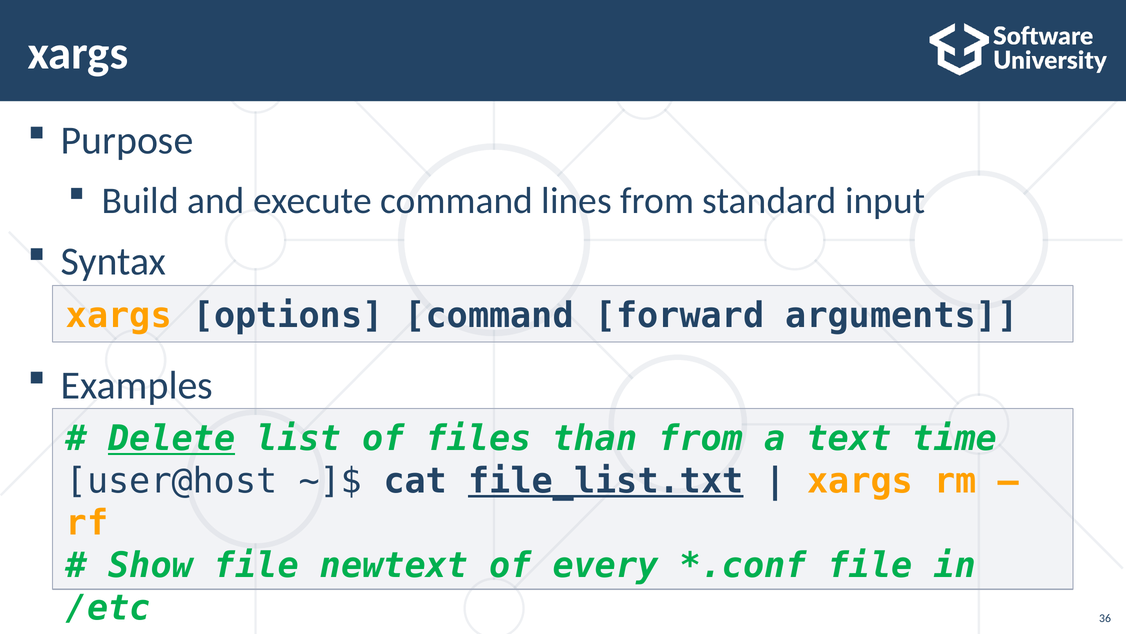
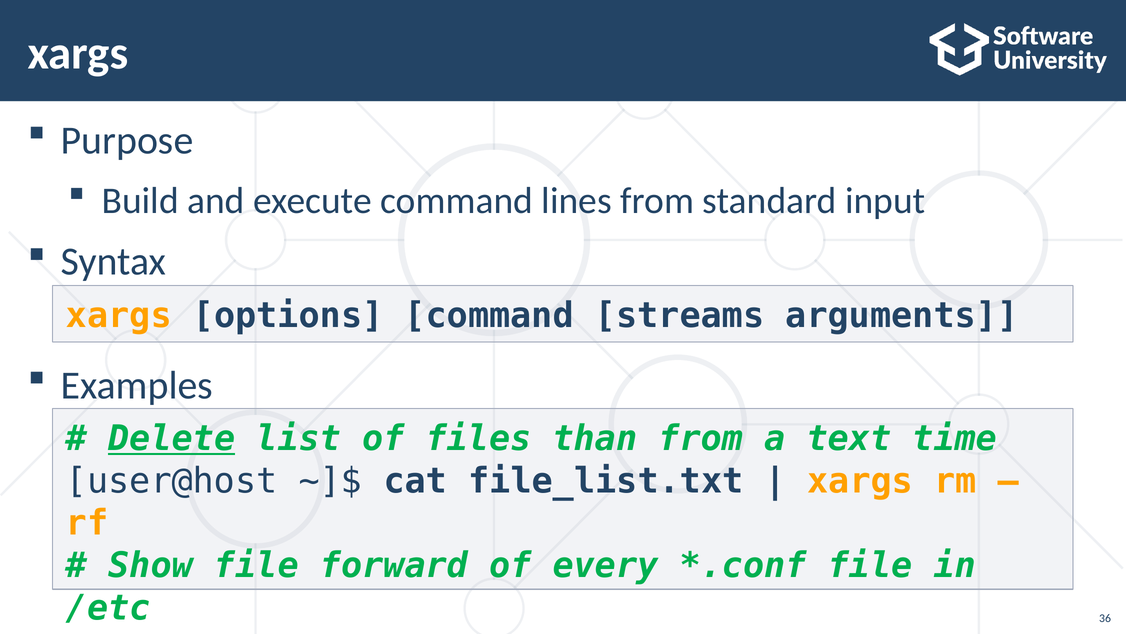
forward: forward -> streams
file_list.txt underline: present -> none
newtext: newtext -> forward
